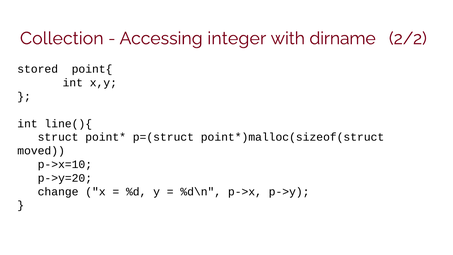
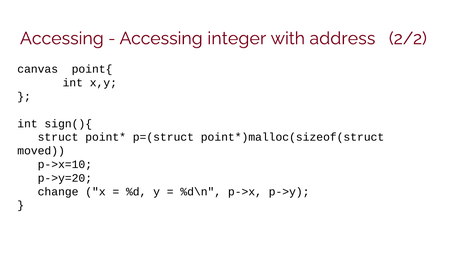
Collection at (62, 38): Collection -> Accessing
dirname: dirname -> address
stored: stored -> canvas
line(){: line(){ -> sign(){
